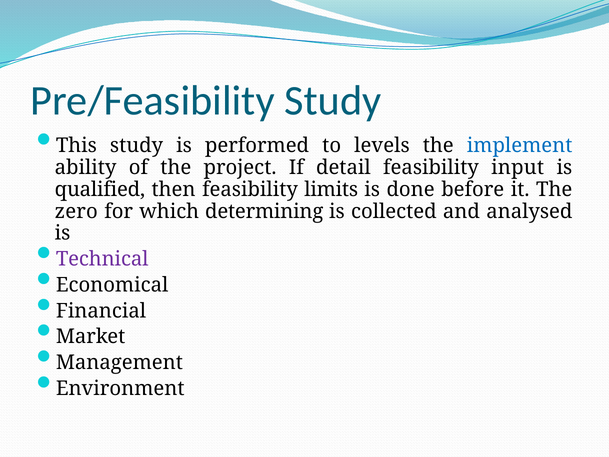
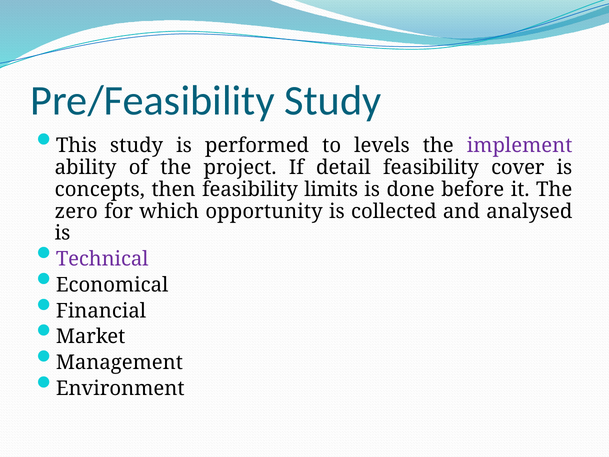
implement colour: blue -> purple
input: input -> cover
qualified: qualified -> concepts
determining: determining -> opportunity
